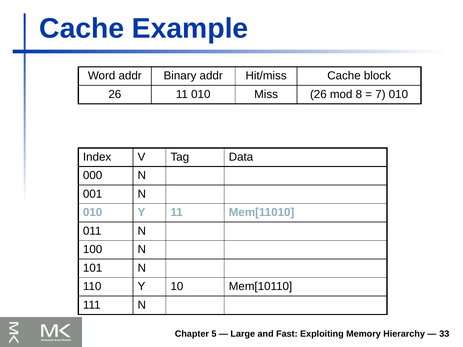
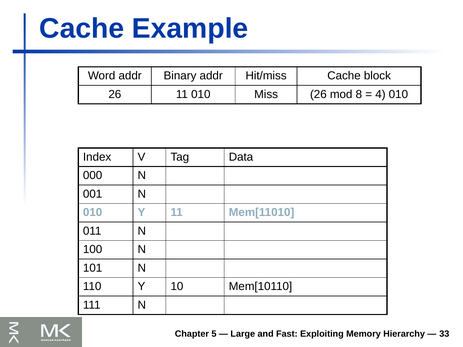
7: 7 -> 4
